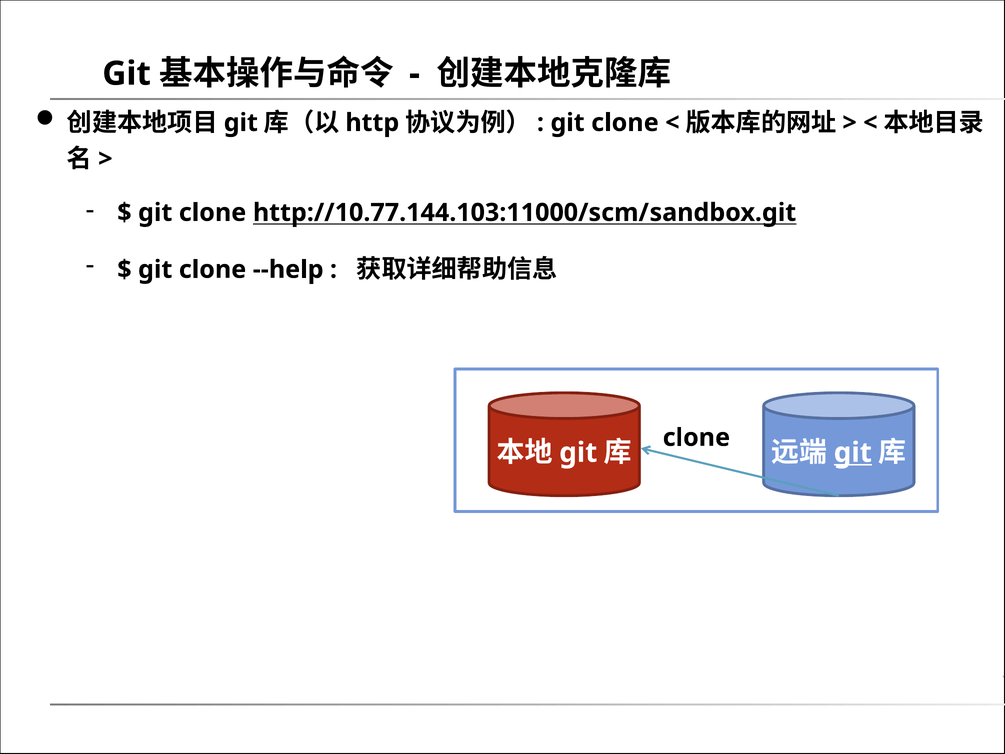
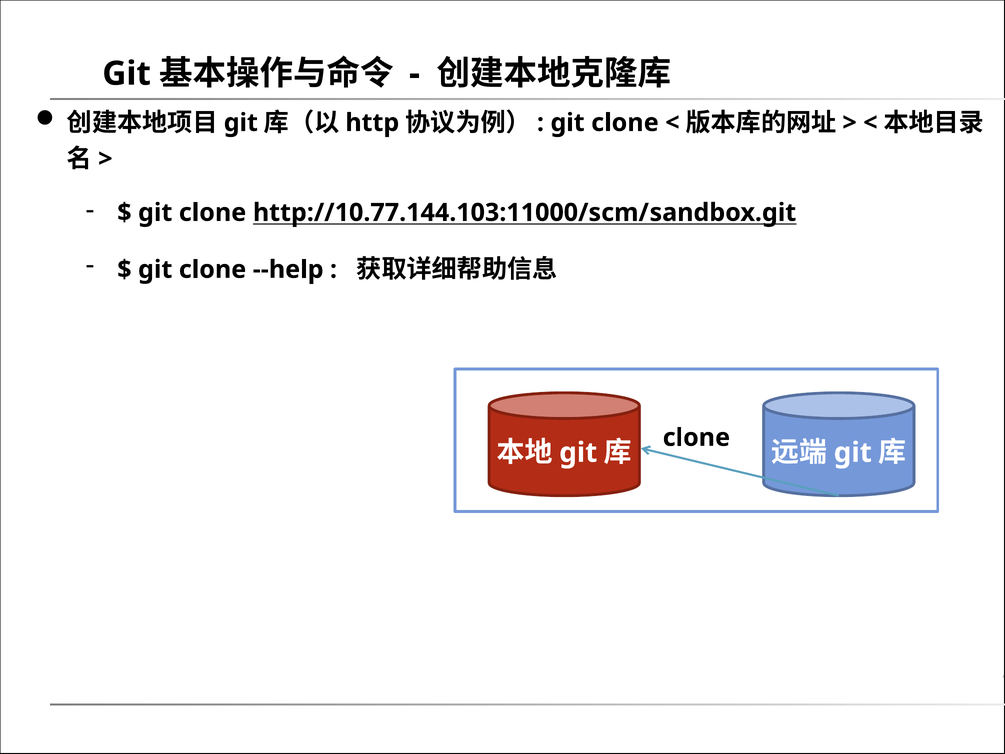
git at (853, 452) underline: present -> none
